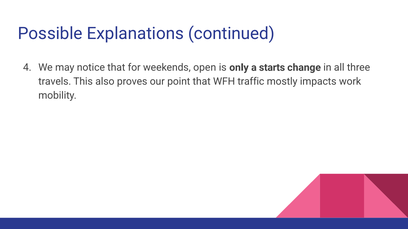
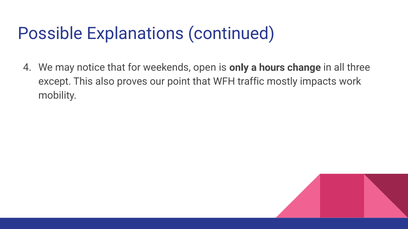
starts: starts -> hours
travels: travels -> except
